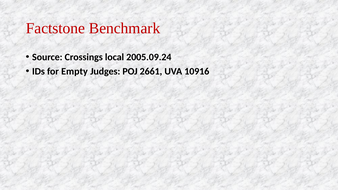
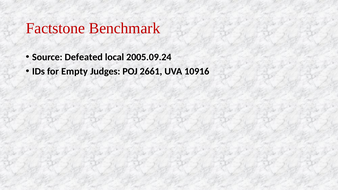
Crossings: Crossings -> Defeated
